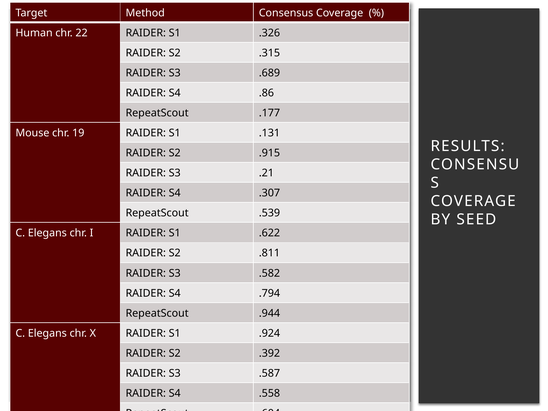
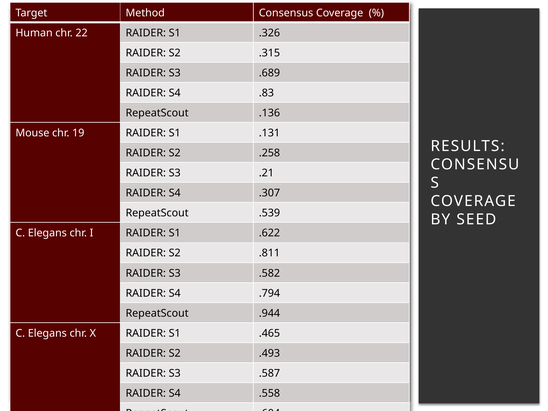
.86: .86 -> .83
.177: .177 -> .136
.915: .915 -> .258
.924: .924 -> .465
.392: .392 -> .493
